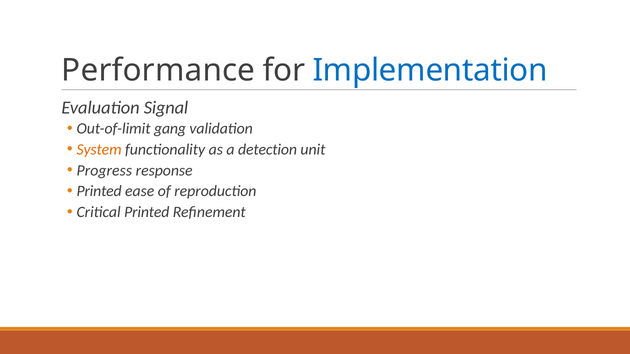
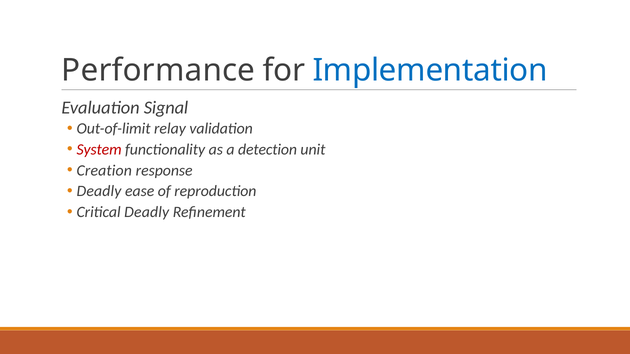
gang: gang -> relay
System colour: orange -> red
Progress: Progress -> Creation
Printed at (99, 191): Printed -> Deadly
Critical Printed: Printed -> Deadly
